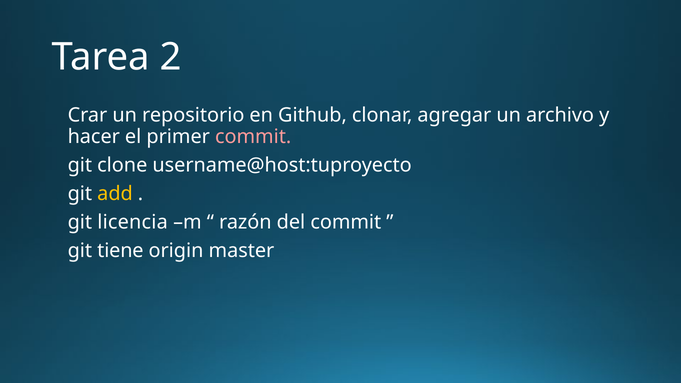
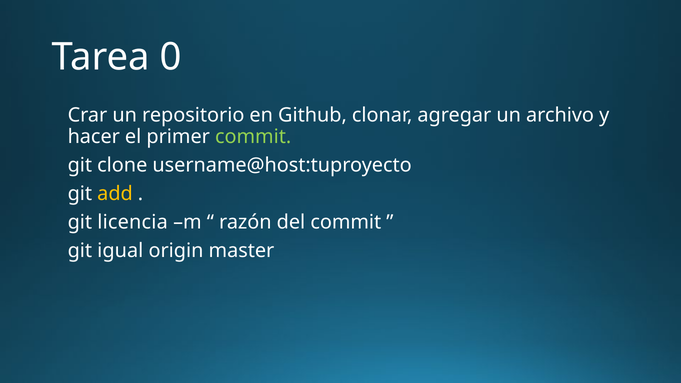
2: 2 -> 0
commit at (253, 137) colour: pink -> light green
tiene: tiene -> igual
